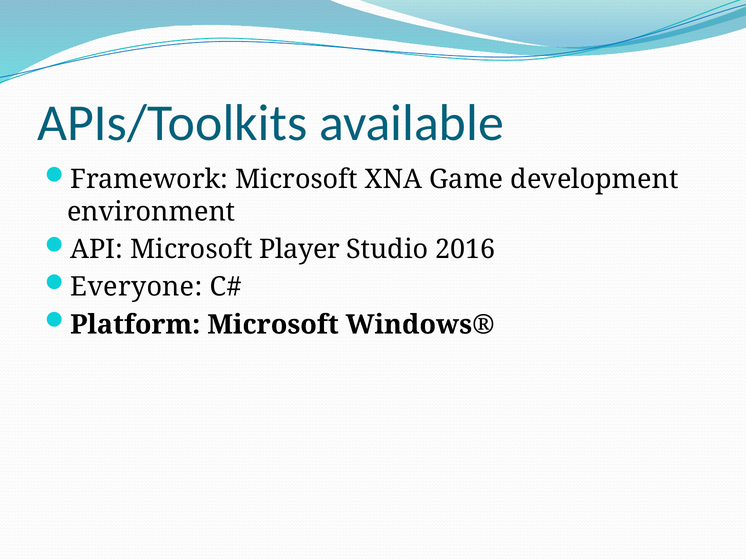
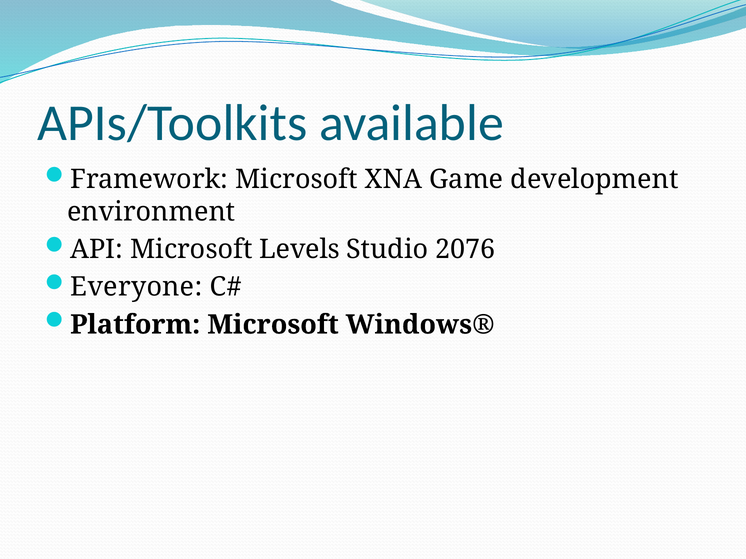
Player: Player -> Levels
2016: 2016 -> 2076
